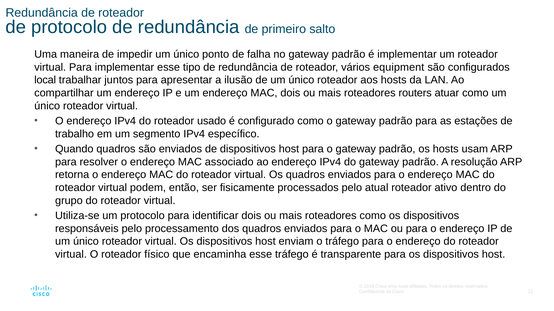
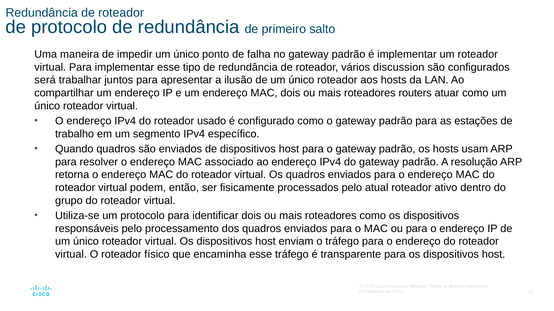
equipment: equipment -> discussion
local: local -> será
